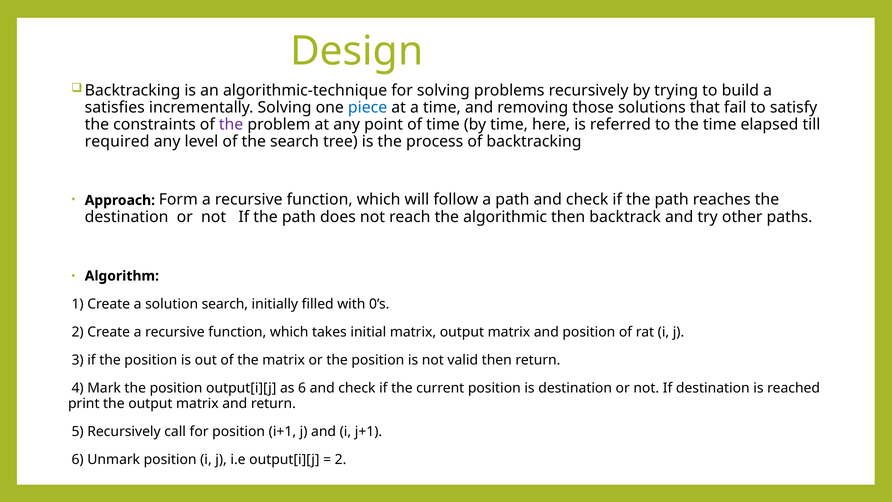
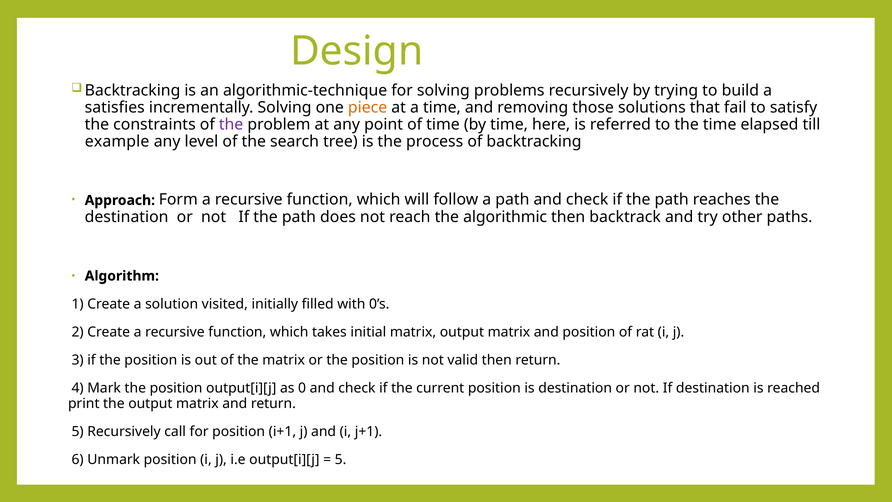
piece colour: blue -> orange
required: required -> example
solution search: search -> visited
as 6: 6 -> 0
2 at (341, 459): 2 -> 5
